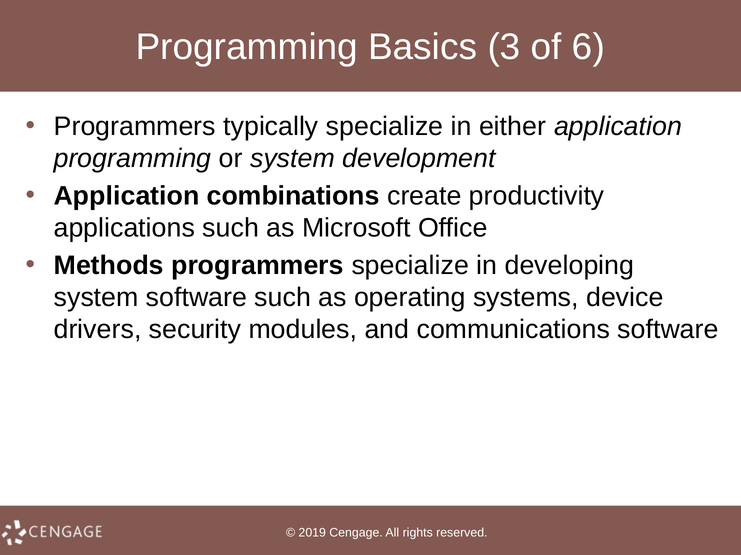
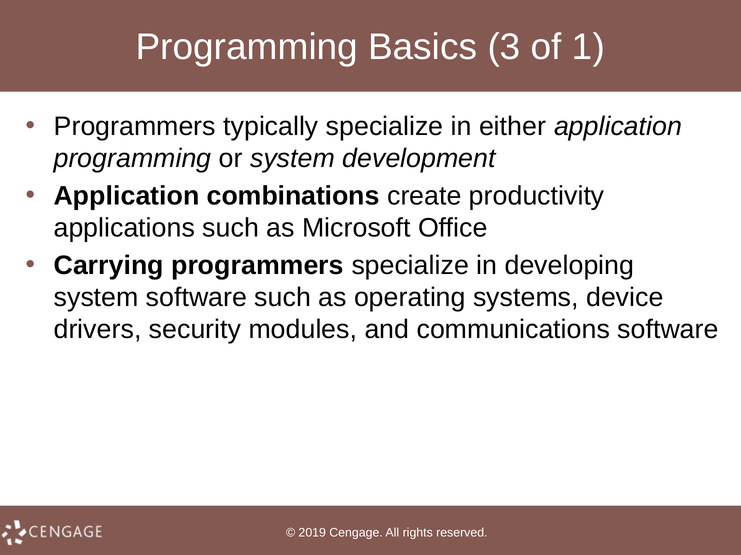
6: 6 -> 1
Methods: Methods -> Carrying
